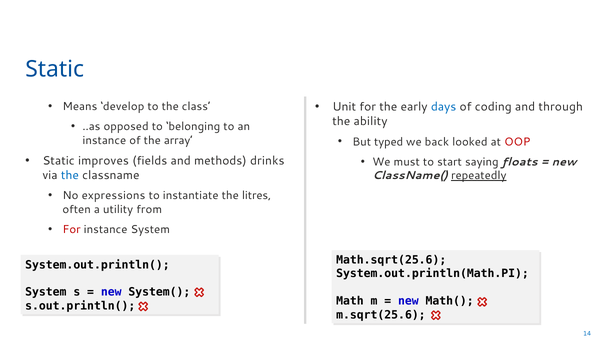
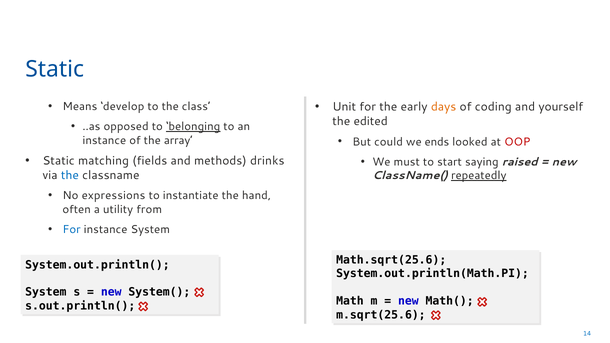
days colour: blue -> orange
through: through -> yourself
ability: ability -> edited
belonging underline: none -> present
typed: typed -> could
back: back -> ends
improves: improves -> matching
floats: floats -> raised
litres: litres -> hand
For at (72, 230) colour: red -> blue
